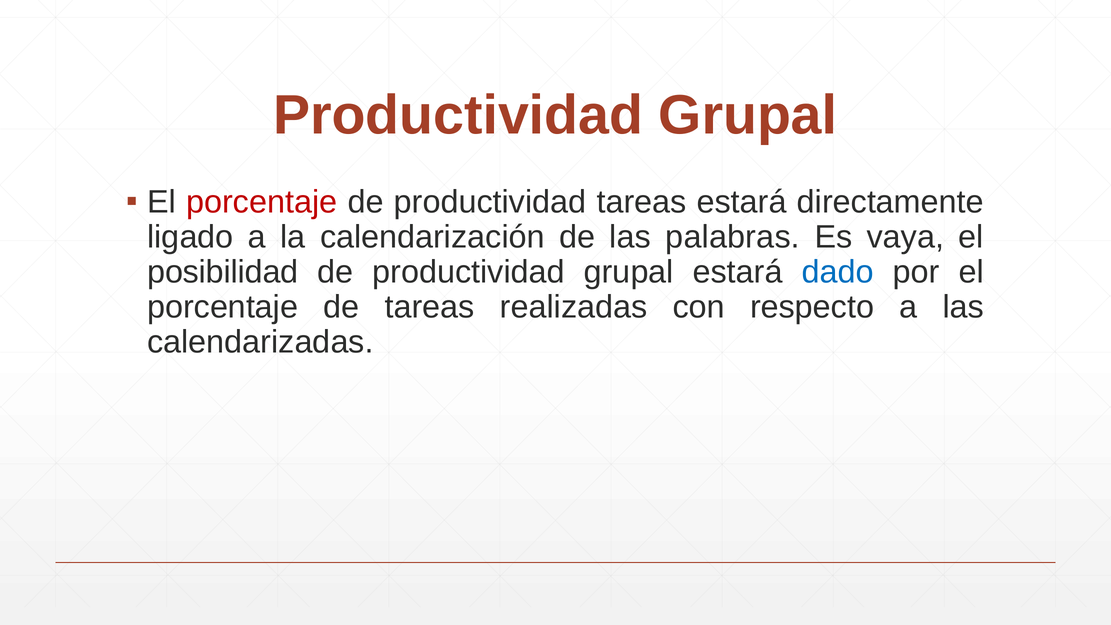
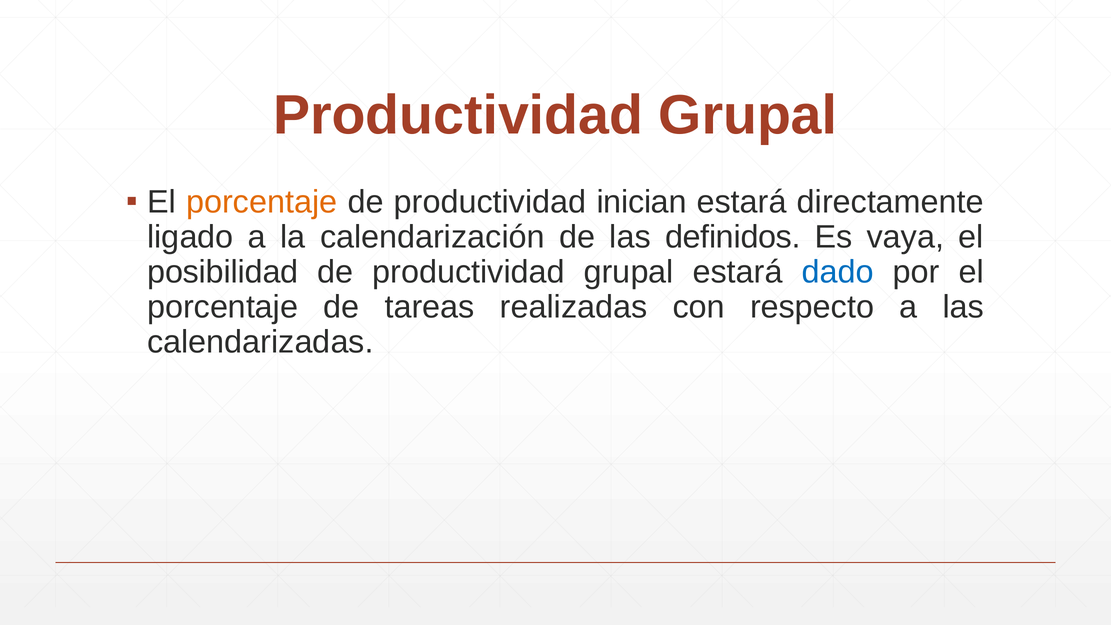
porcentaje at (262, 202) colour: red -> orange
productividad tareas: tareas -> inician
palabras: palabras -> definidos
